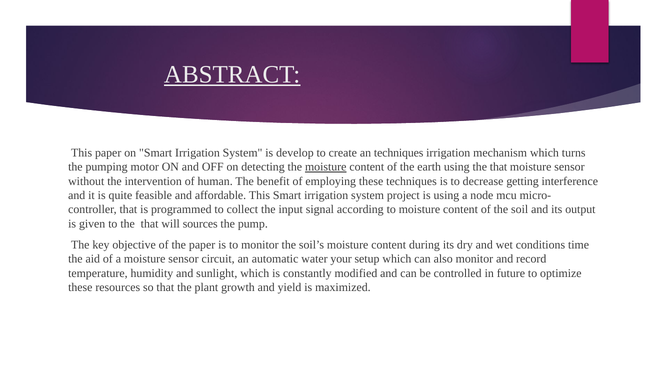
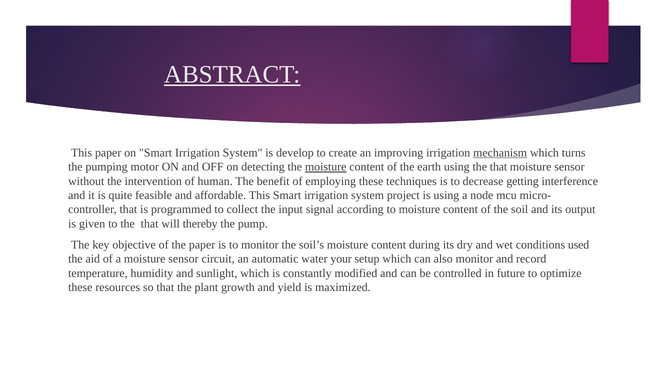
an techniques: techniques -> improving
mechanism underline: none -> present
sources: sources -> thereby
time: time -> used
